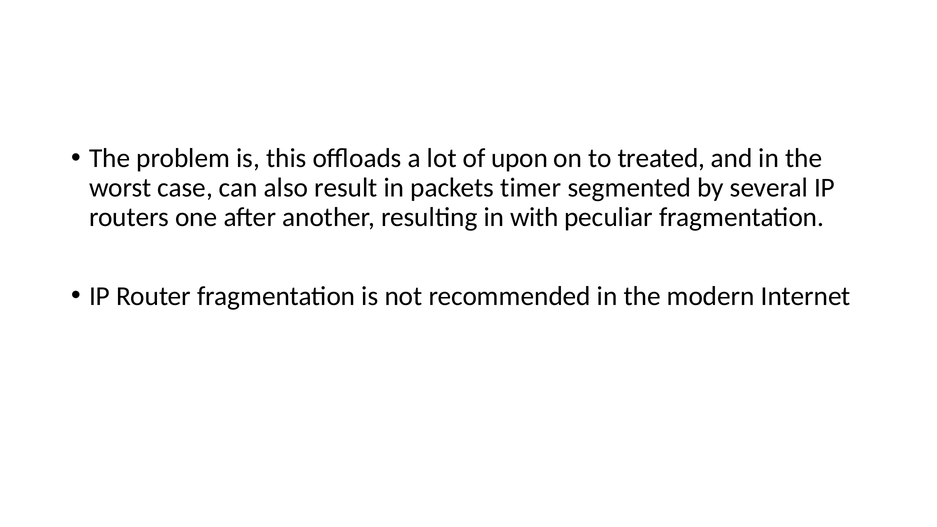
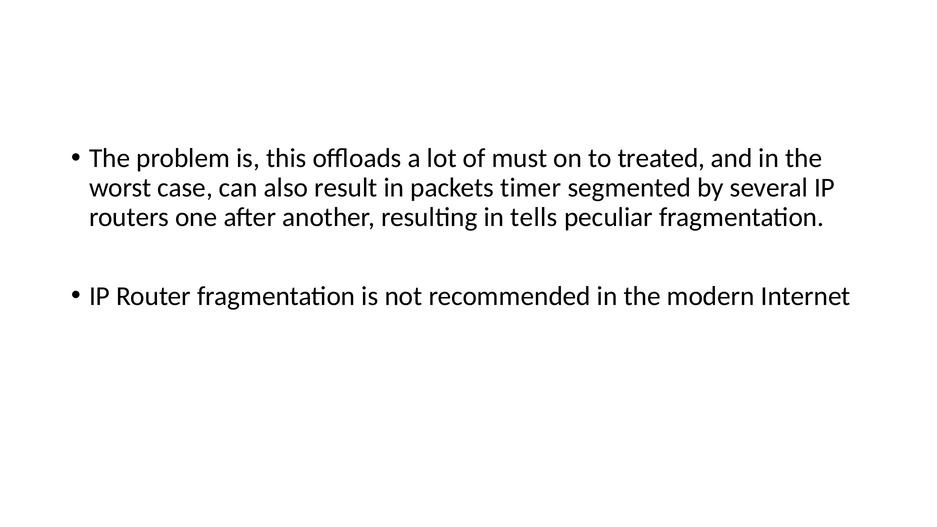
upon: upon -> must
with: with -> tells
